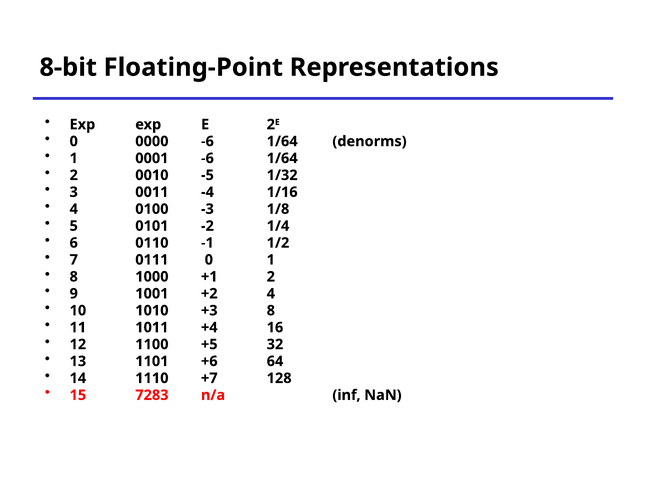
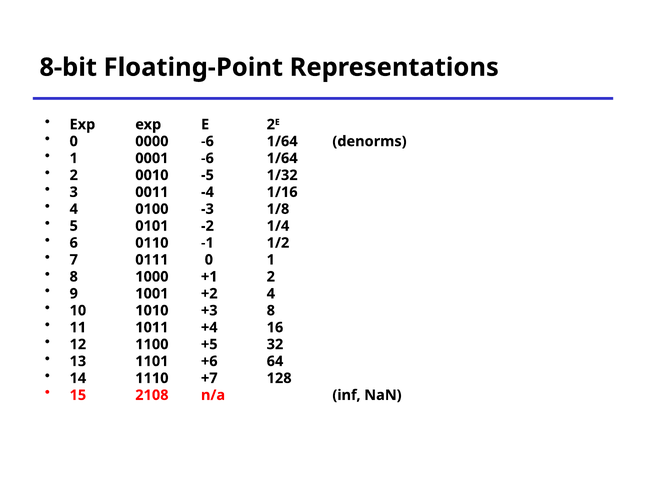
7283: 7283 -> 2108
